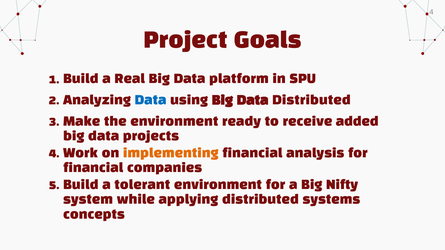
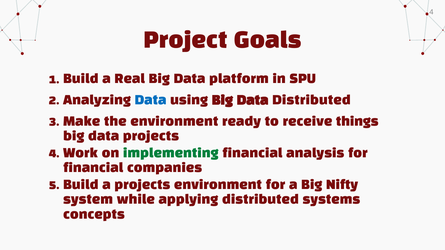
added: added -> things
implementing colour: orange -> green
a tolerant: tolerant -> projects
